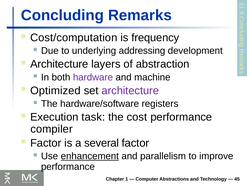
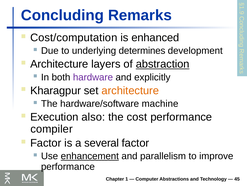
frequency: frequency -> enhanced
addressing: addressing -> determines
abstraction underline: none -> present
machine: machine -> explicitly
Optimized: Optimized -> Kharagpur
architecture at (130, 90) colour: purple -> orange
registers: registers -> machine
task: task -> also
